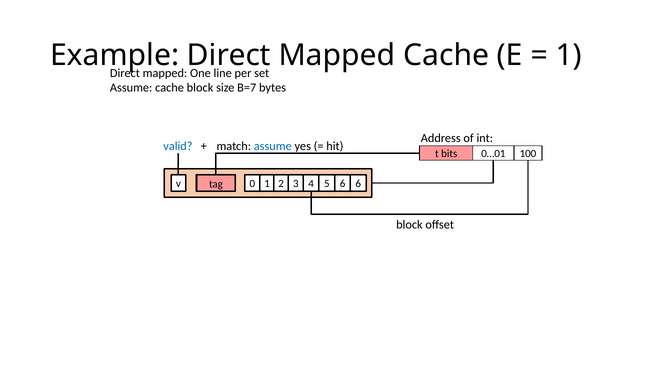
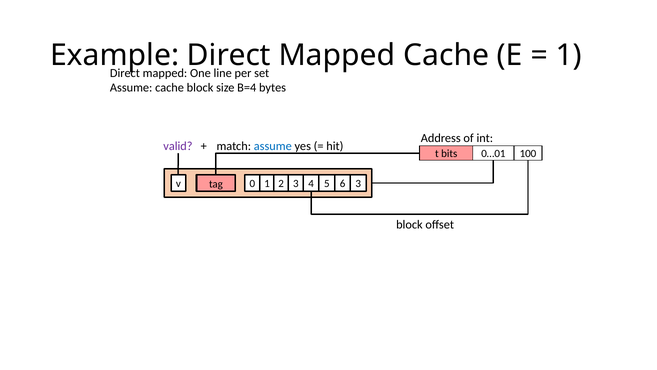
B=7: B=7 -> B=4
valid colour: blue -> purple
2 6: 6 -> 3
